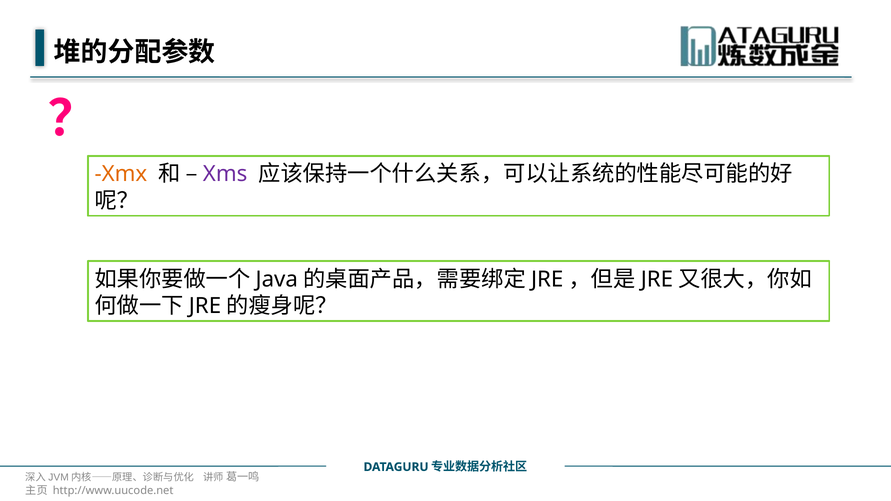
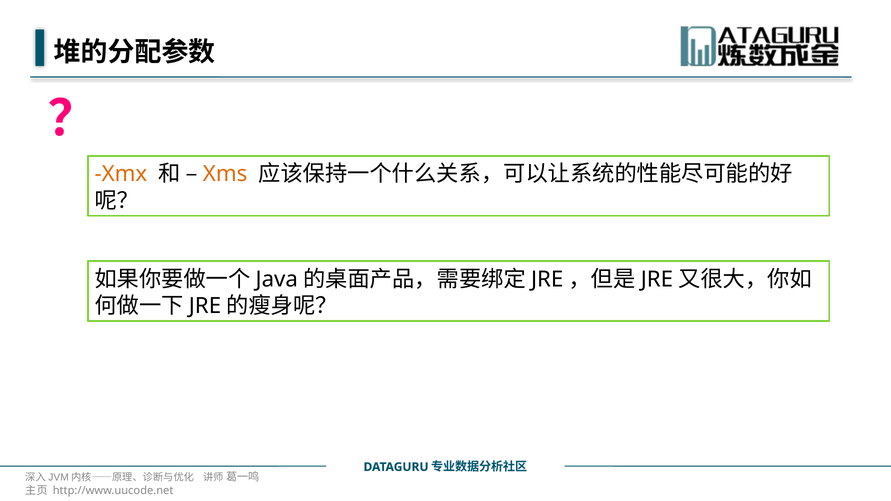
Xms colour: purple -> orange
